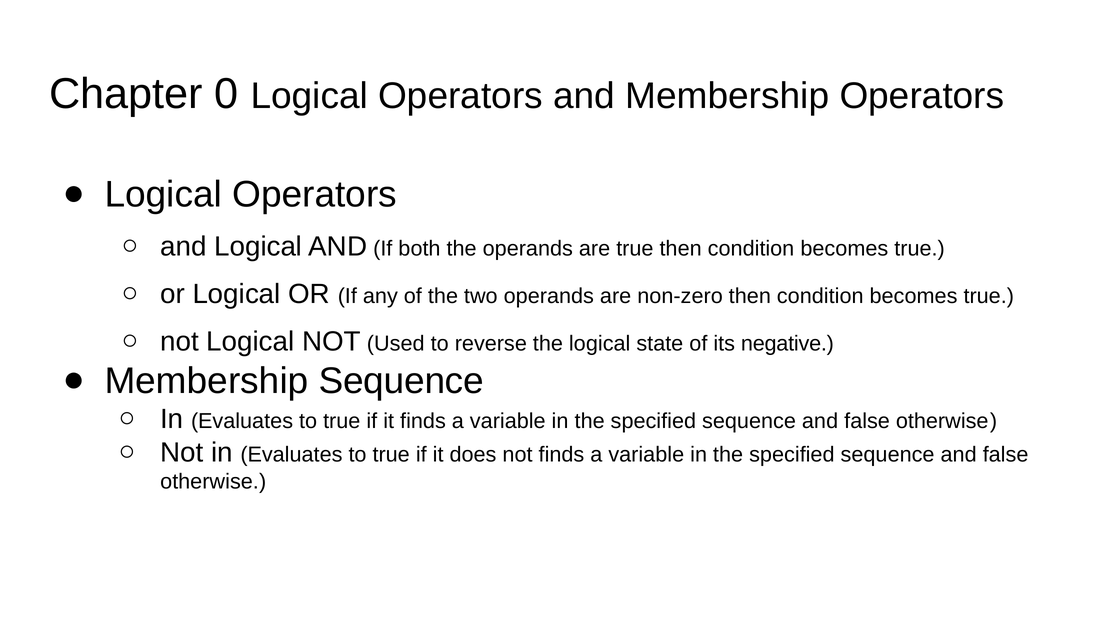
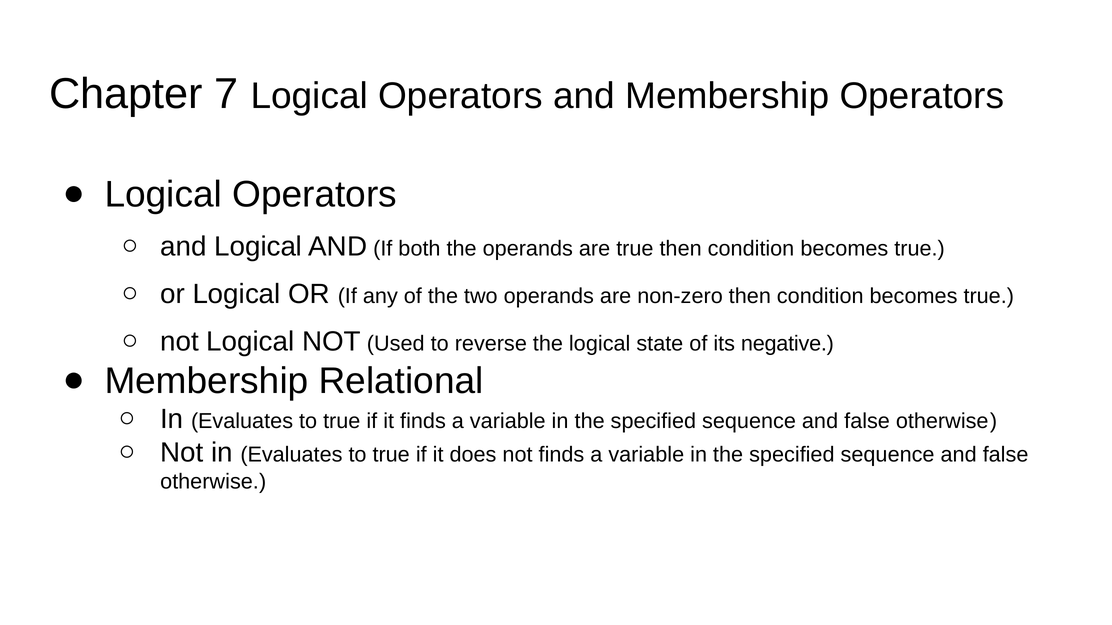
0: 0 -> 7
Membership Sequence: Sequence -> Relational
